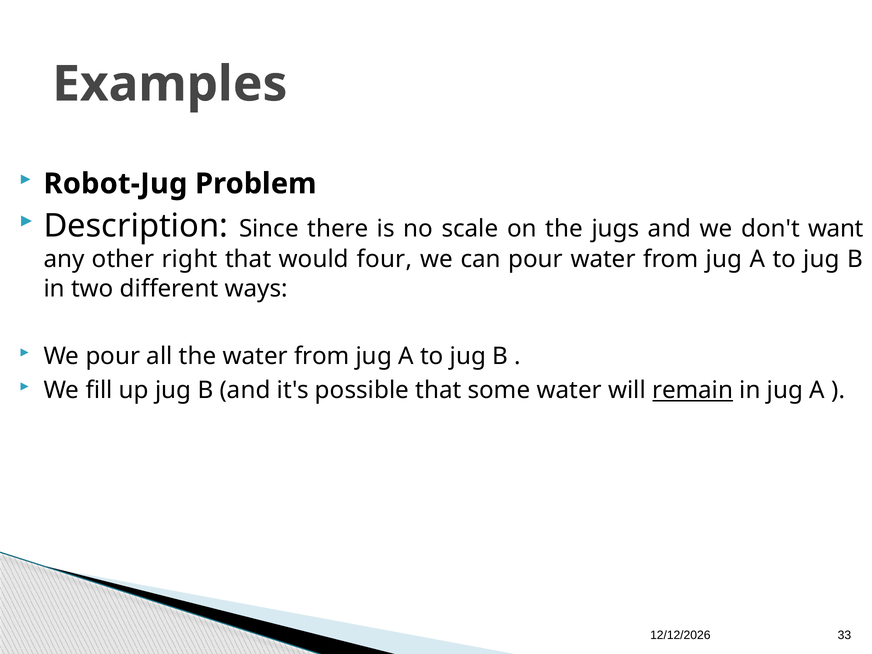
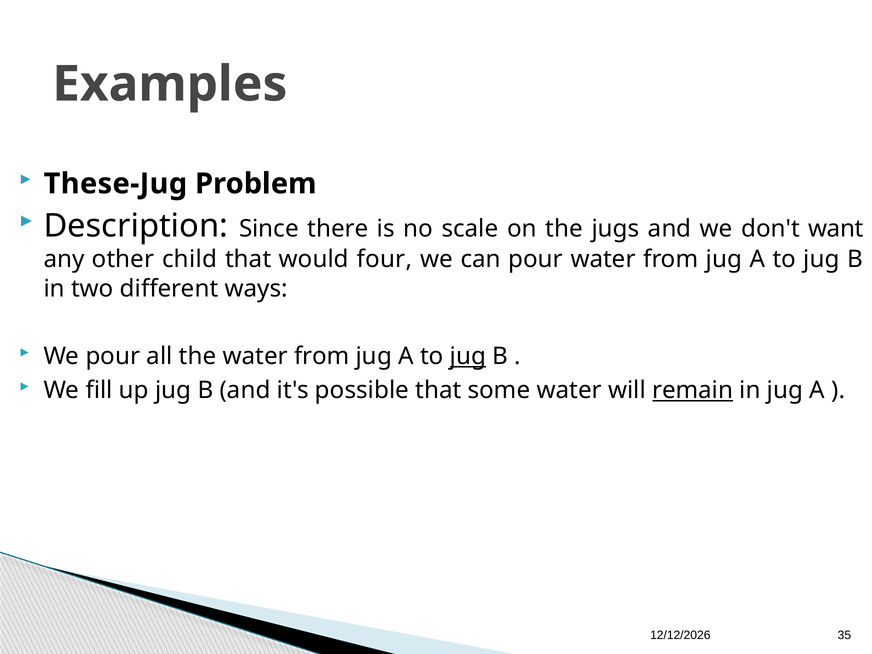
Robot-Jug: Robot-Jug -> These-Jug
right: right -> child
jug at (468, 356) underline: none -> present
33: 33 -> 35
